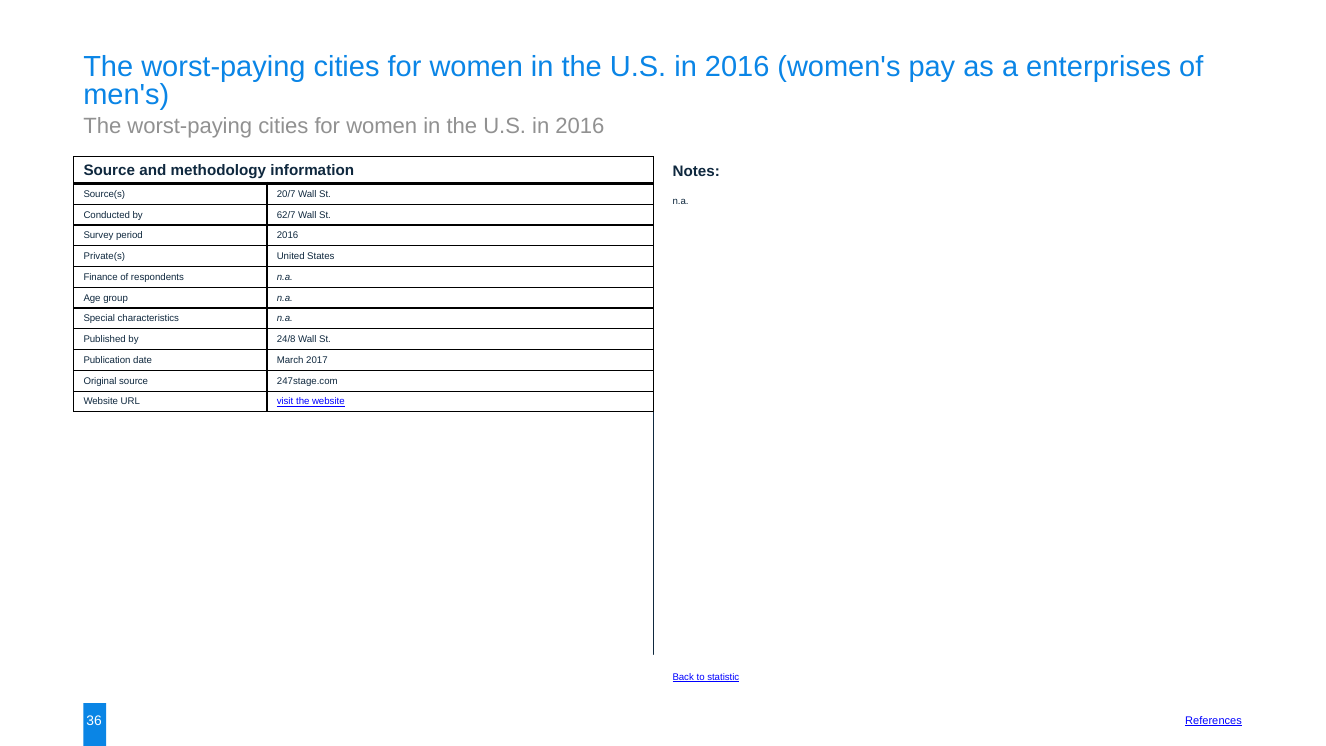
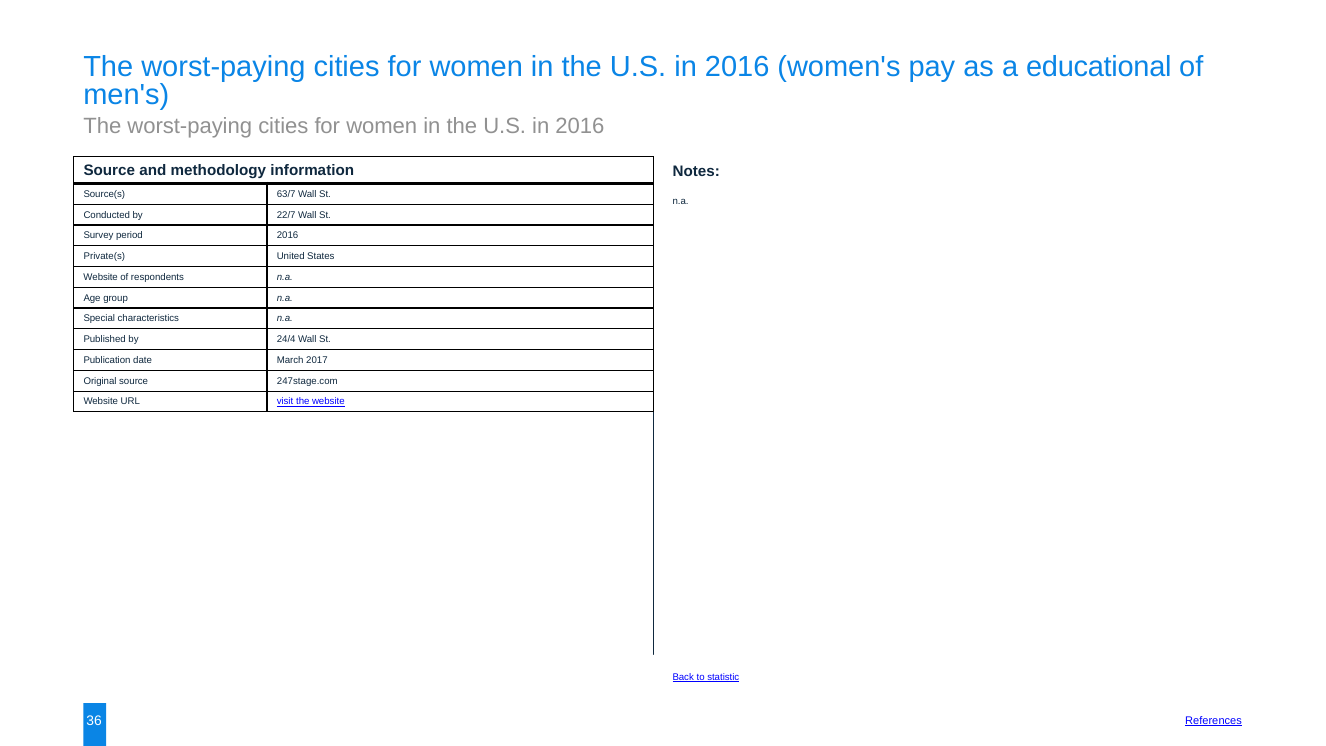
enterprises: enterprises -> educational
20/7: 20/7 -> 63/7
62/7: 62/7 -> 22/7
Finance at (101, 277): Finance -> Website
24/8: 24/8 -> 24/4
